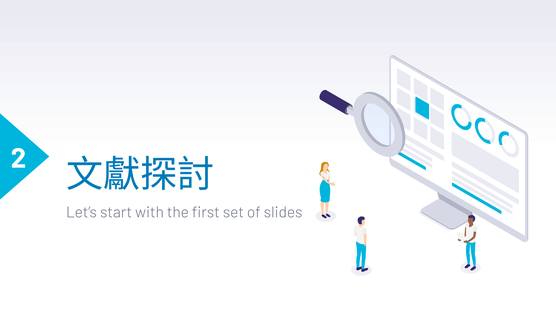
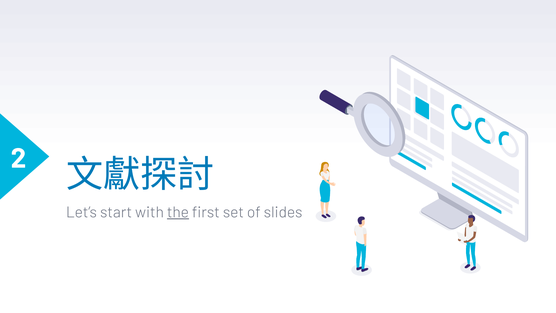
the underline: none -> present
